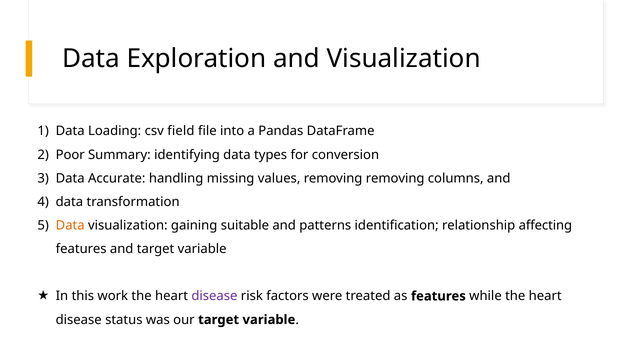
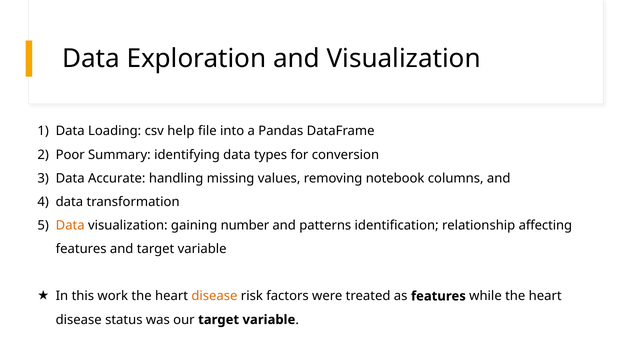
field: field -> help
removing removing: removing -> notebook
suitable: suitable -> number
disease at (214, 296) colour: purple -> orange
